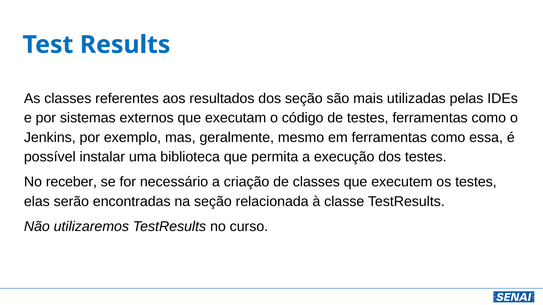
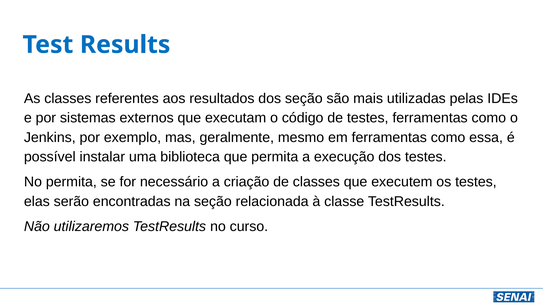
No receber: receber -> permita
